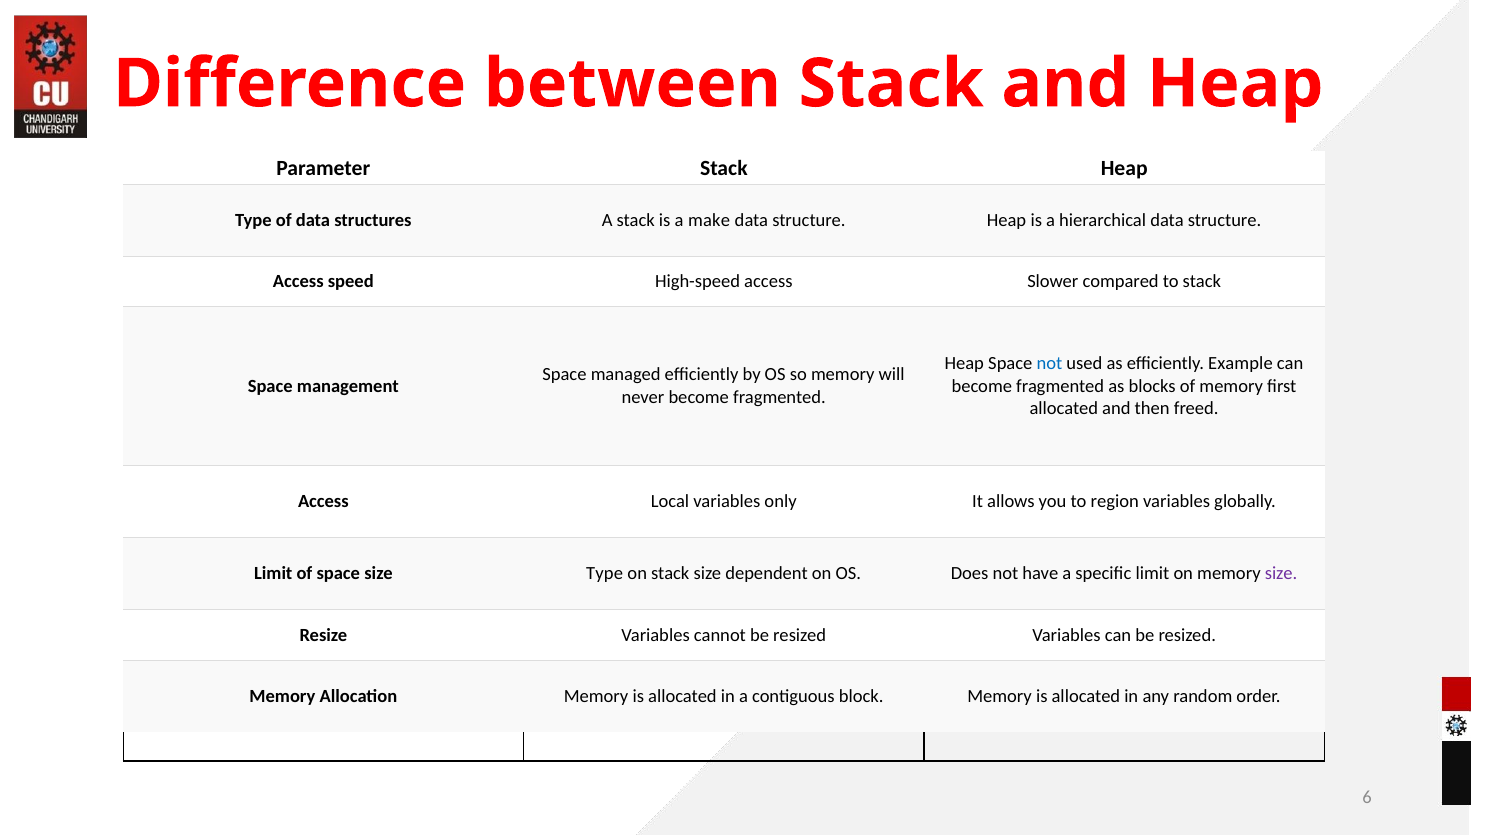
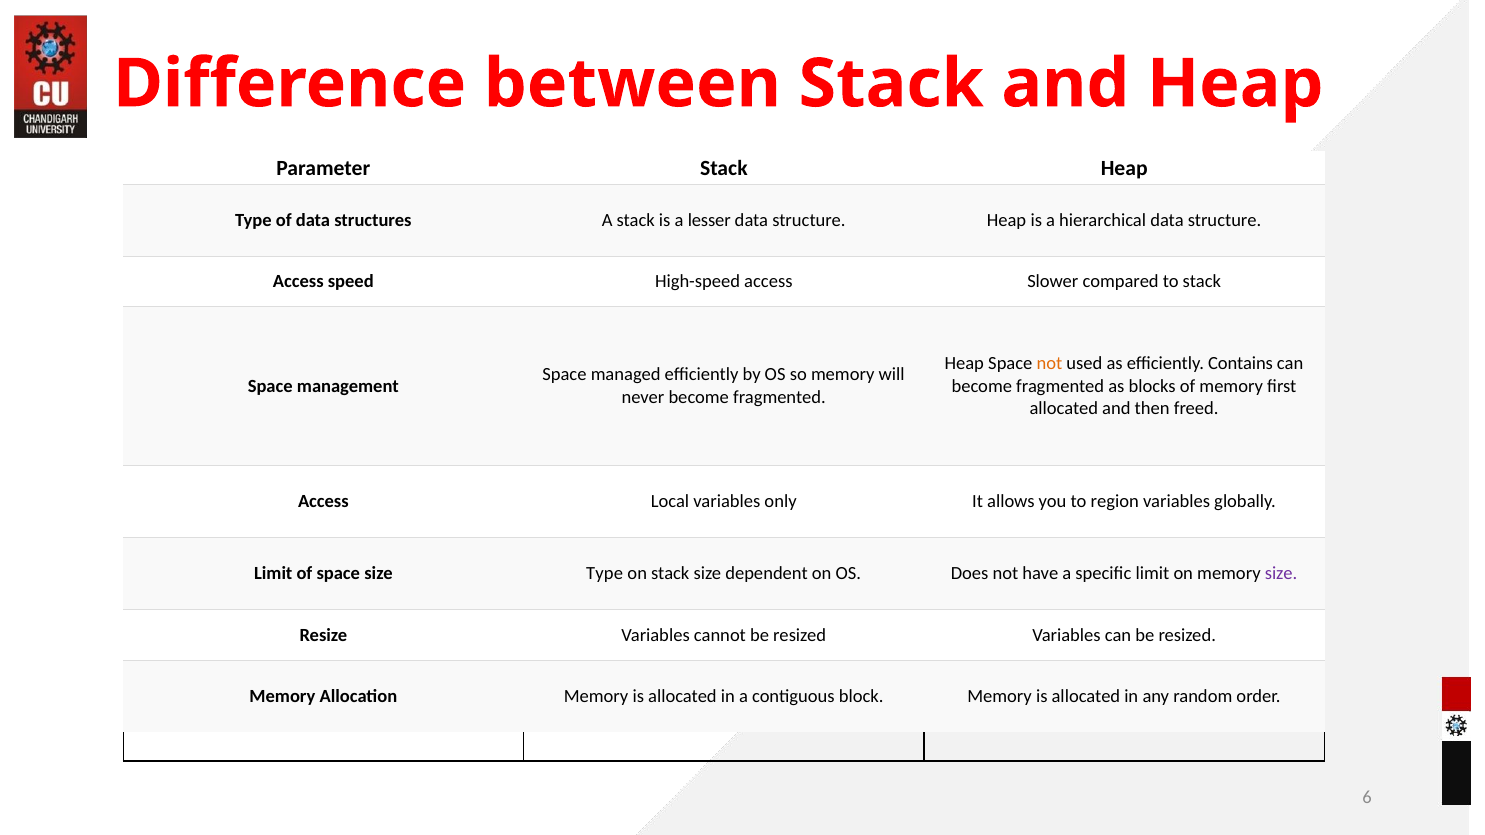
make: make -> lesser
not at (1049, 364) colour: blue -> orange
Example: Example -> Contains
